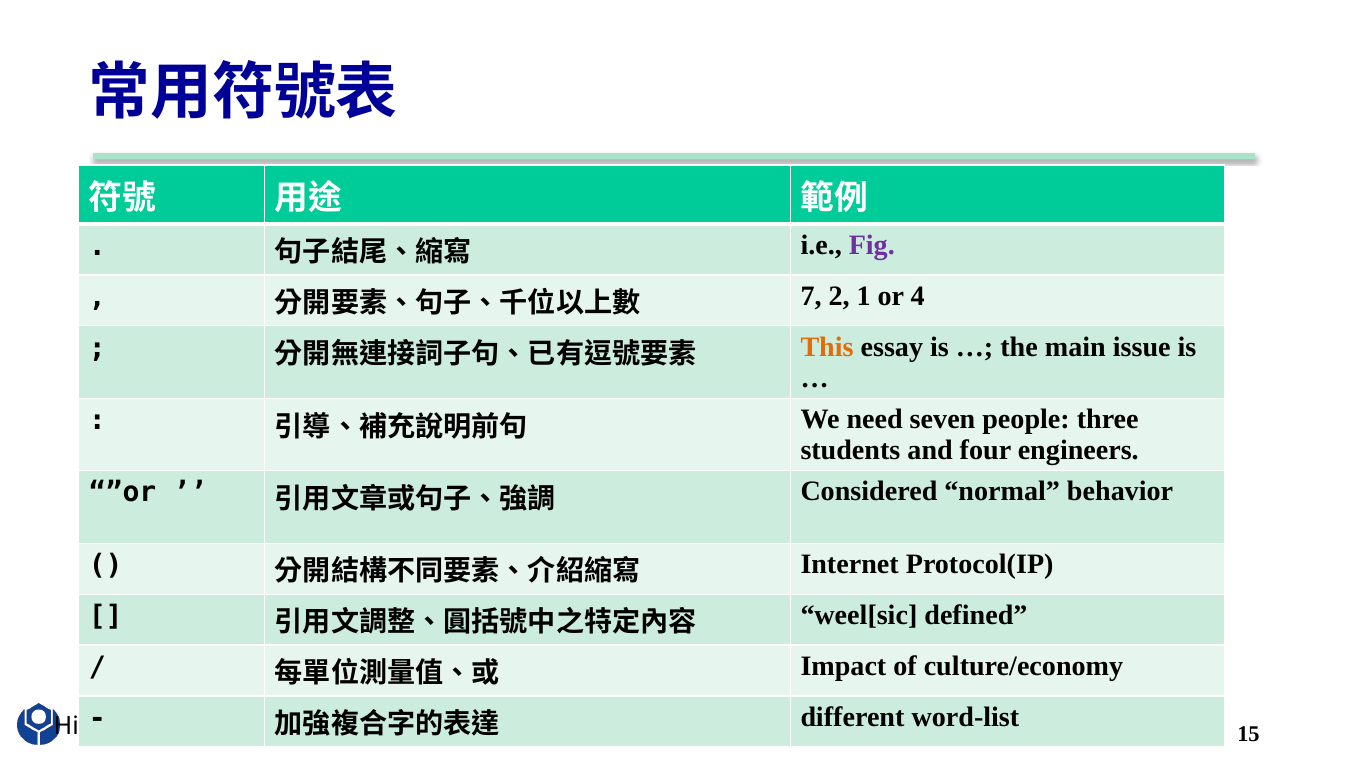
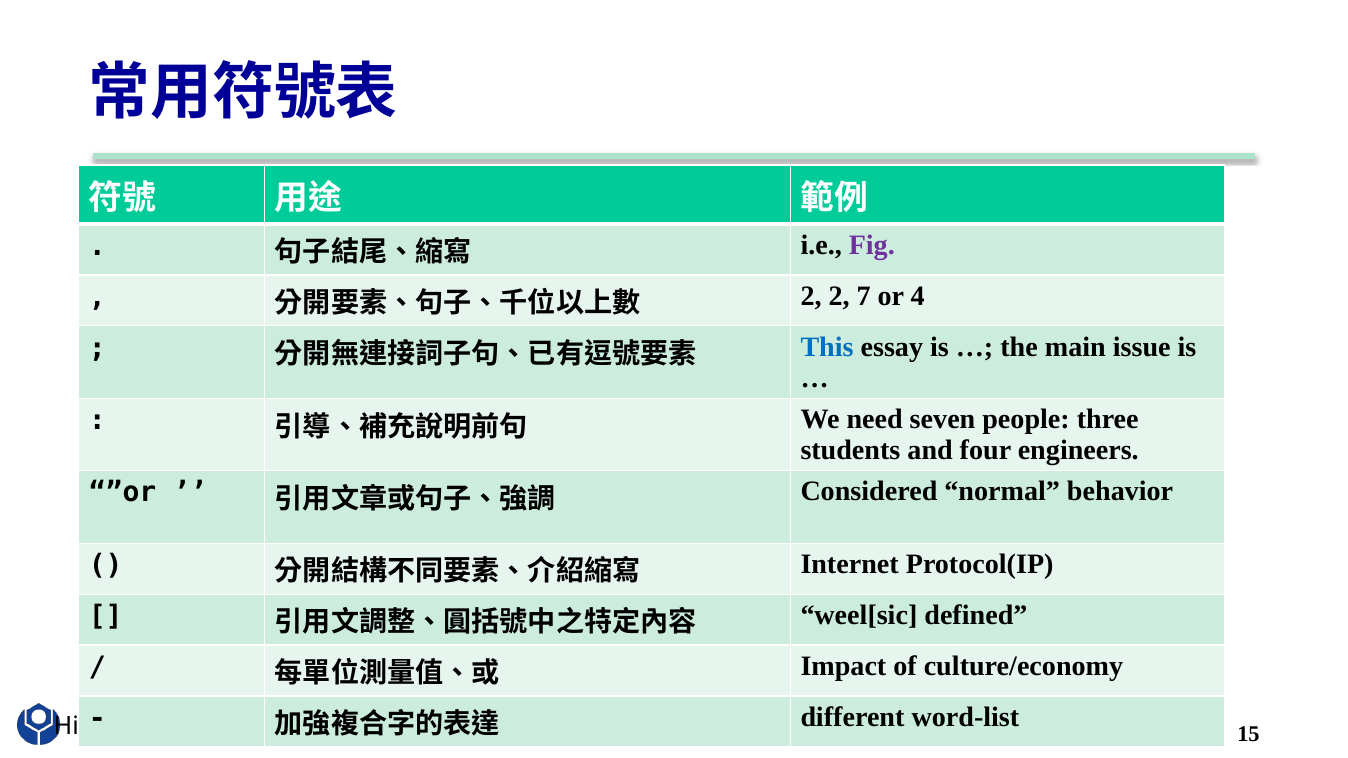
7 at (811, 296): 7 -> 2
1: 1 -> 7
This colour: orange -> blue
